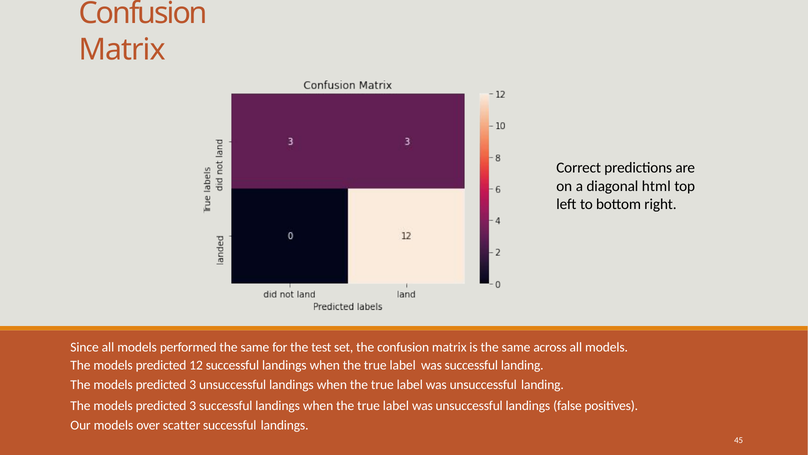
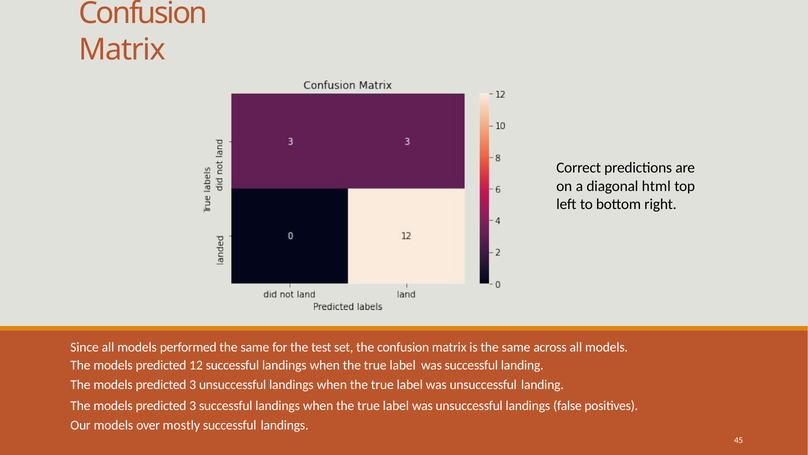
scatter: scatter -> mostly
